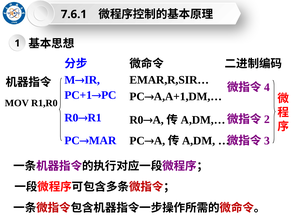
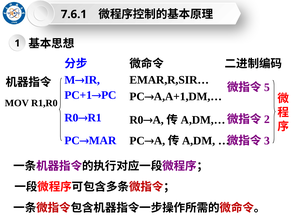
4: 4 -> 5
